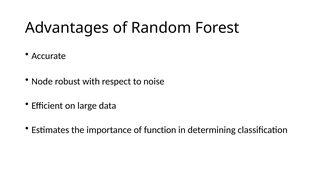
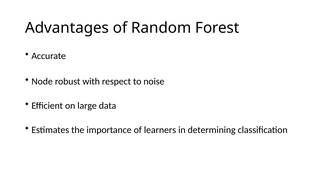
function: function -> learners
